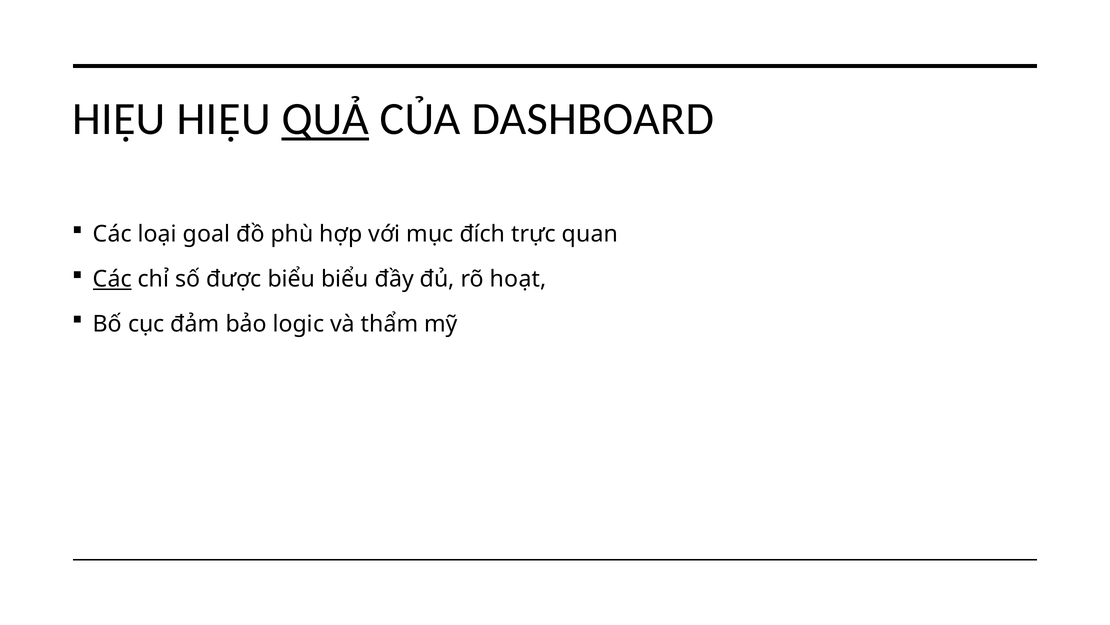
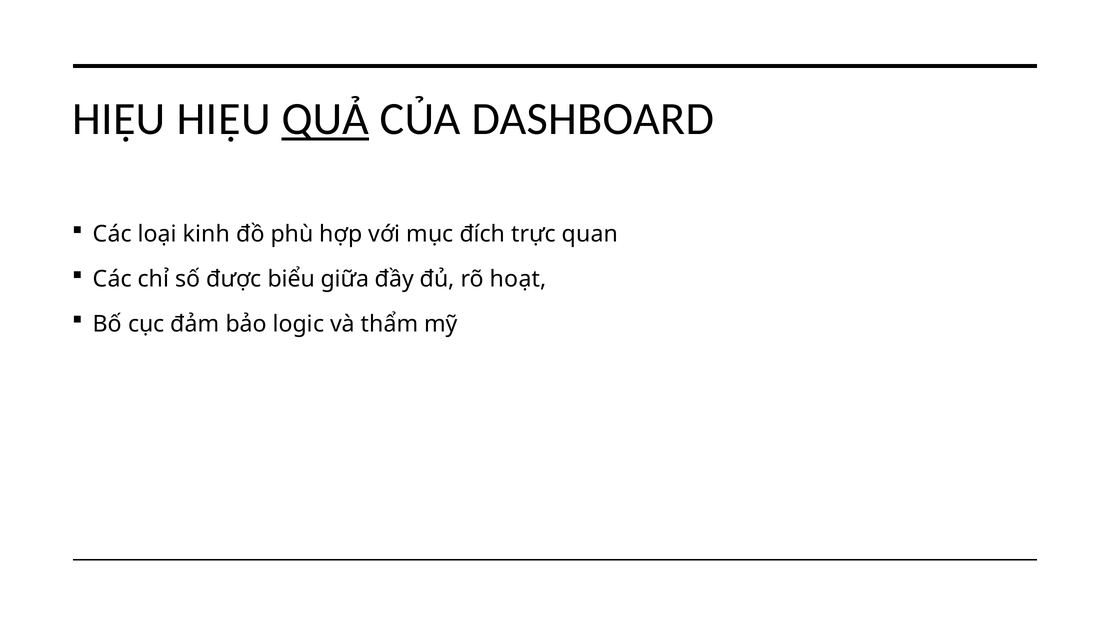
goal: goal -> kinh
Các at (112, 279) underline: present -> none
biểu biểu: biểu -> giữa
